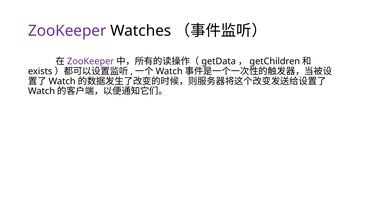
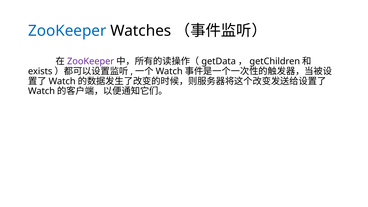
ZooKeeper at (67, 31) colour: purple -> blue
